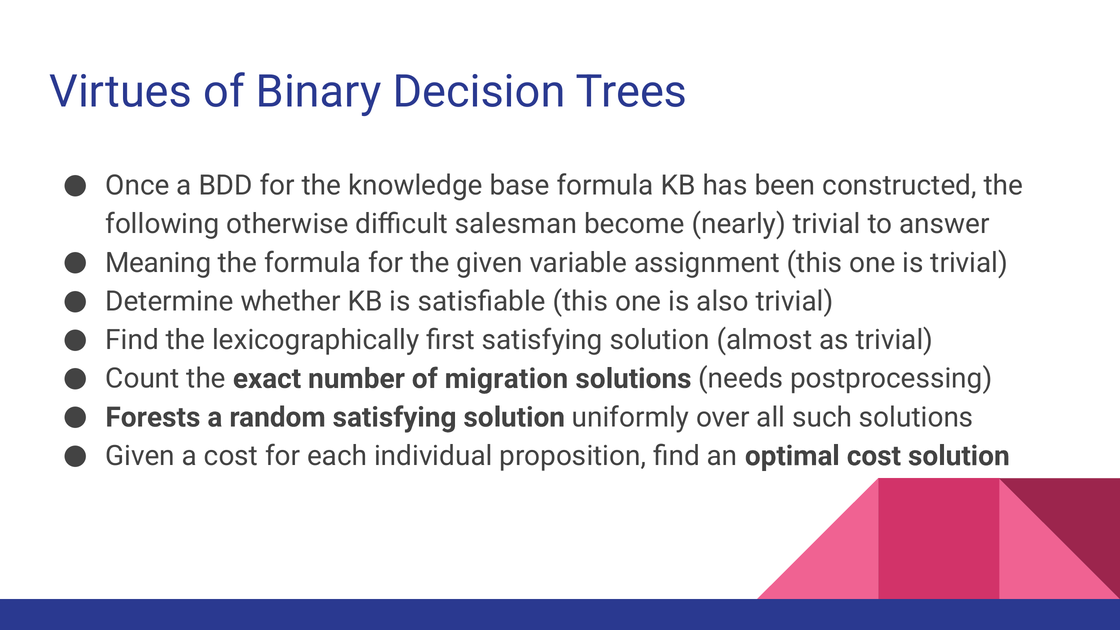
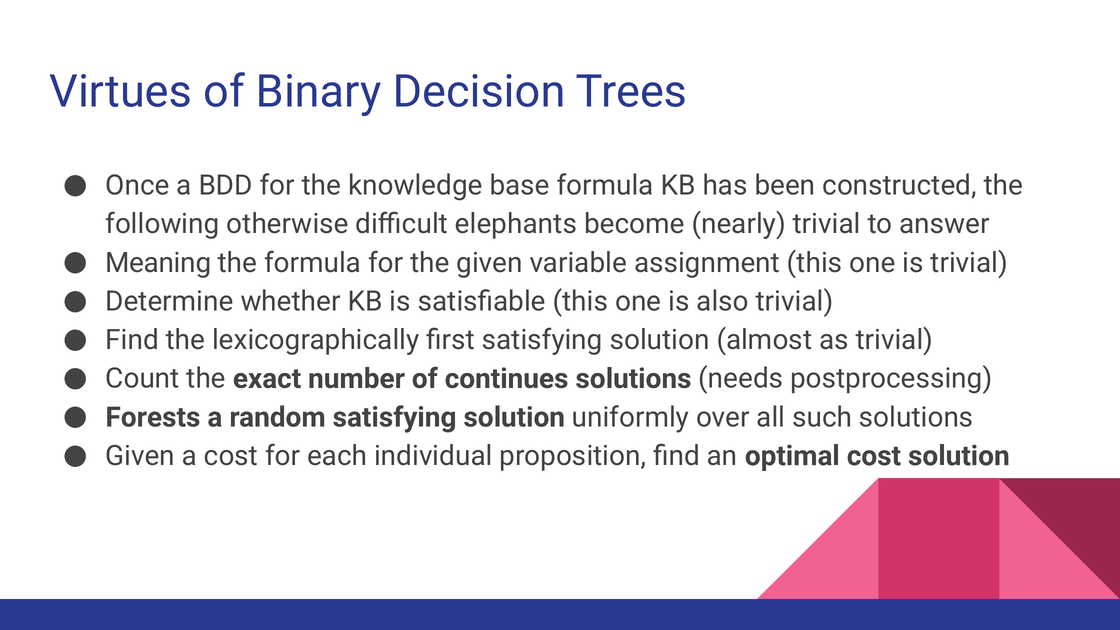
salesman: salesman -> elephants
migration: migration -> continues
